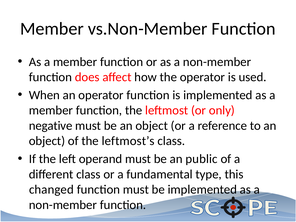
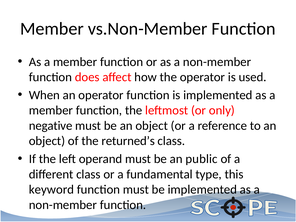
leftmost’s: leftmost’s -> returned’s
changed: changed -> keyword
